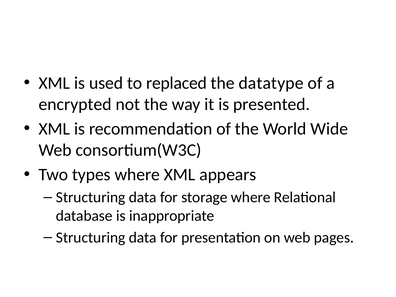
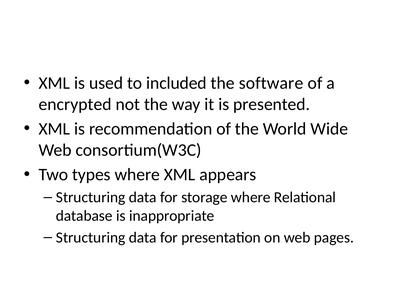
replaced: replaced -> included
datatype: datatype -> software
